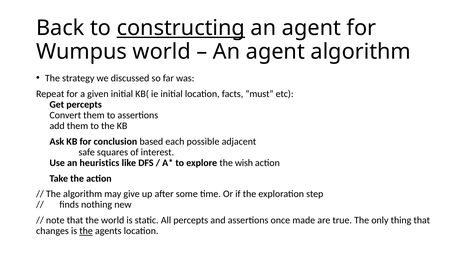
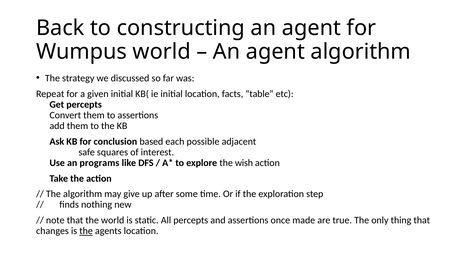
constructing underline: present -> none
must: must -> table
heuristics: heuristics -> programs
